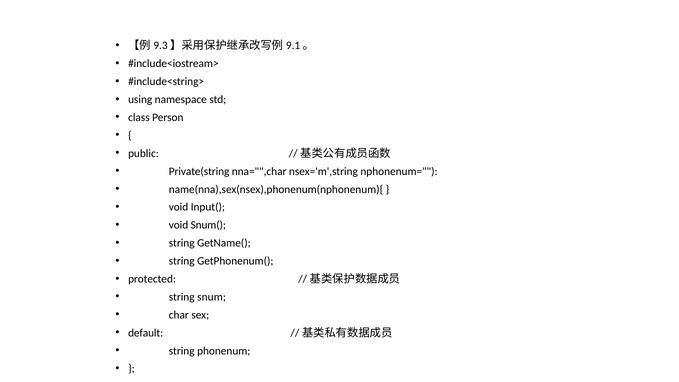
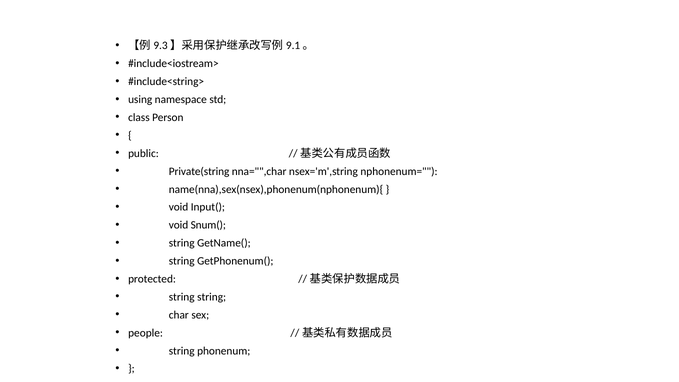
string snum: snum -> string
default: default -> people
